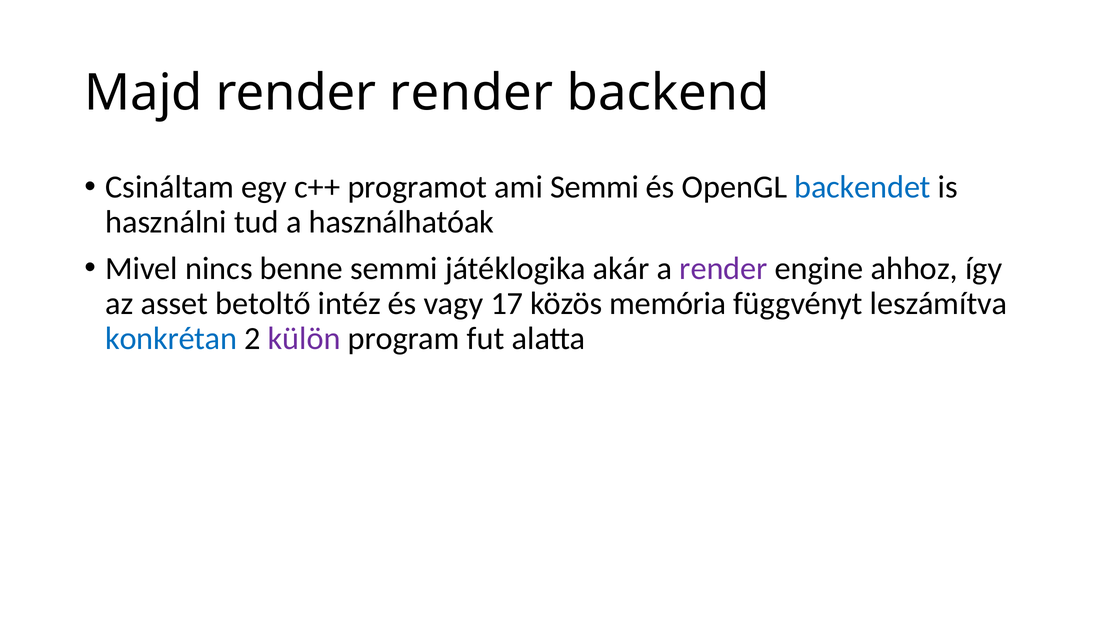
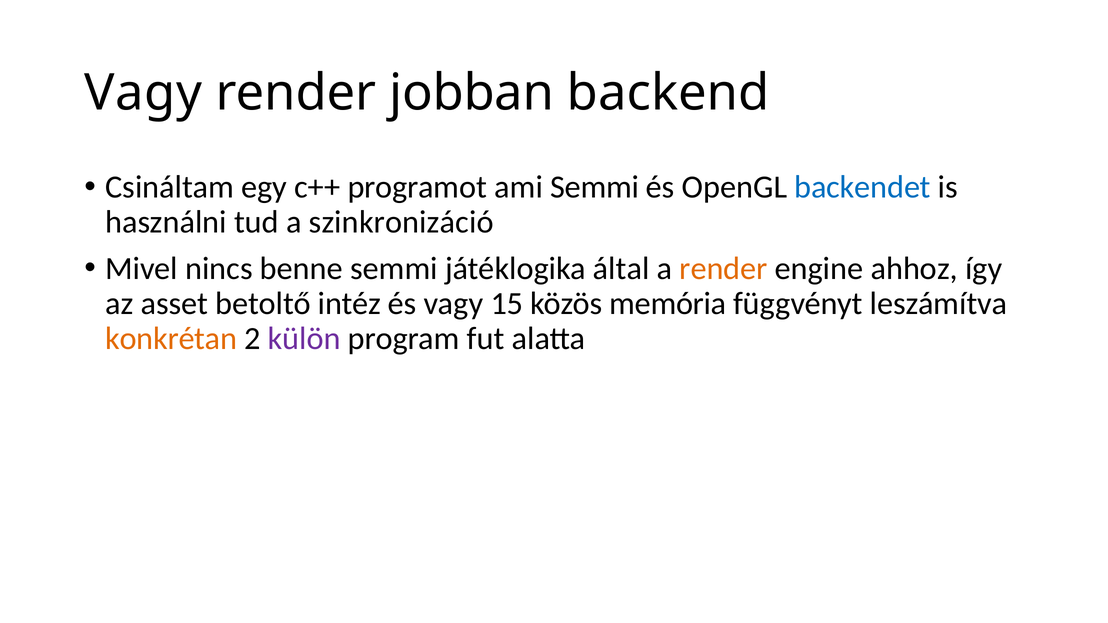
Majd at (144, 93): Majd -> Vagy
render render: render -> jobban
használhatóak: használhatóak -> szinkronizáció
akár: akár -> által
render at (723, 269) colour: purple -> orange
17: 17 -> 15
konkrétan colour: blue -> orange
